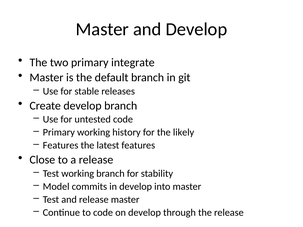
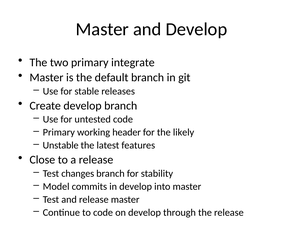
history: history -> header
Features at (61, 146): Features -> Unstable
Test working: working -> changes
